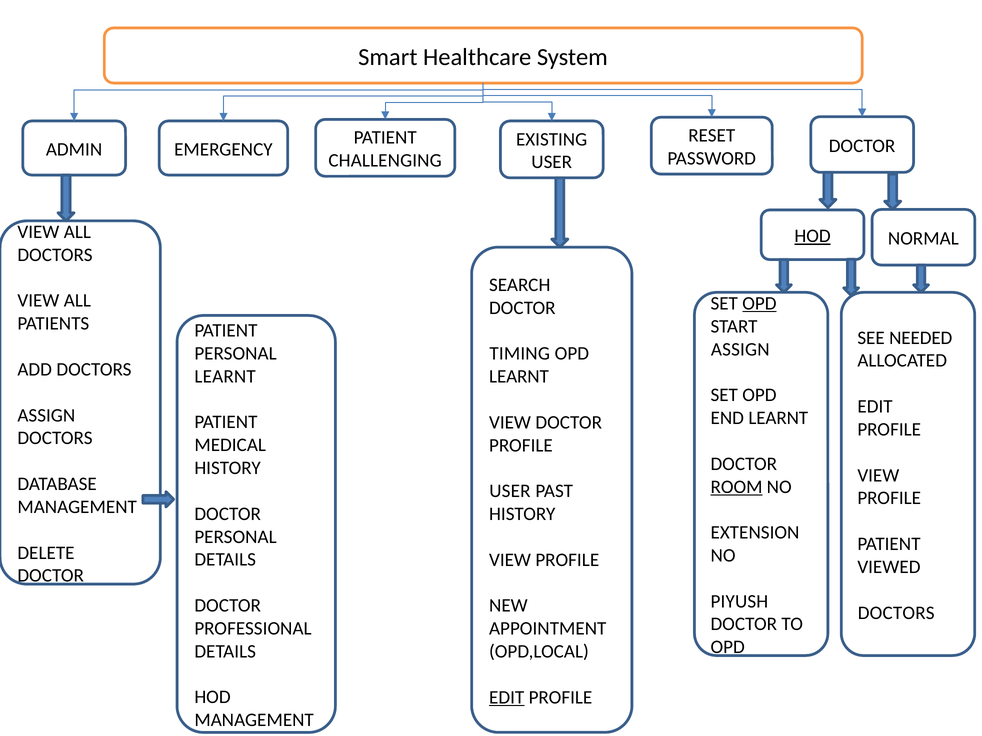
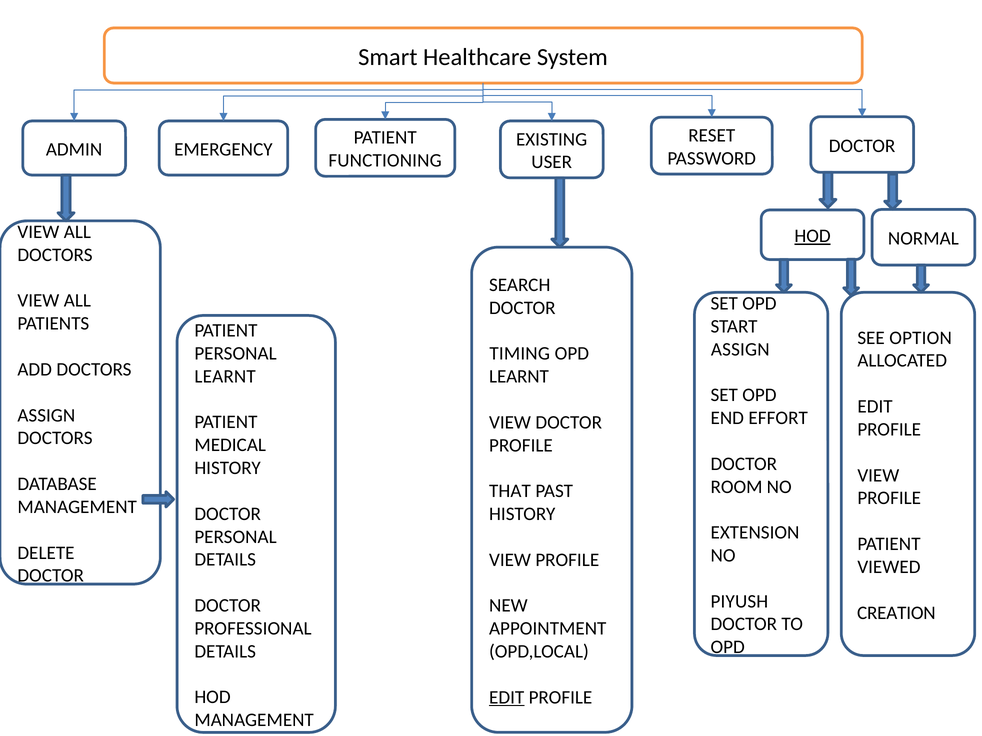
CHALLENGING: CHALLENGING -> FUNCTIONING
OPD at (759, 304) underline: present -> none
NEEDED: NEEDED -> OPTION
END LEARNT: LEARNT -> EFFORT
ROOM underline: present -> none
USER at (510, 491): USER -> THAT
DOCTORS at (896, 613): DOCTORS -> CREATION
